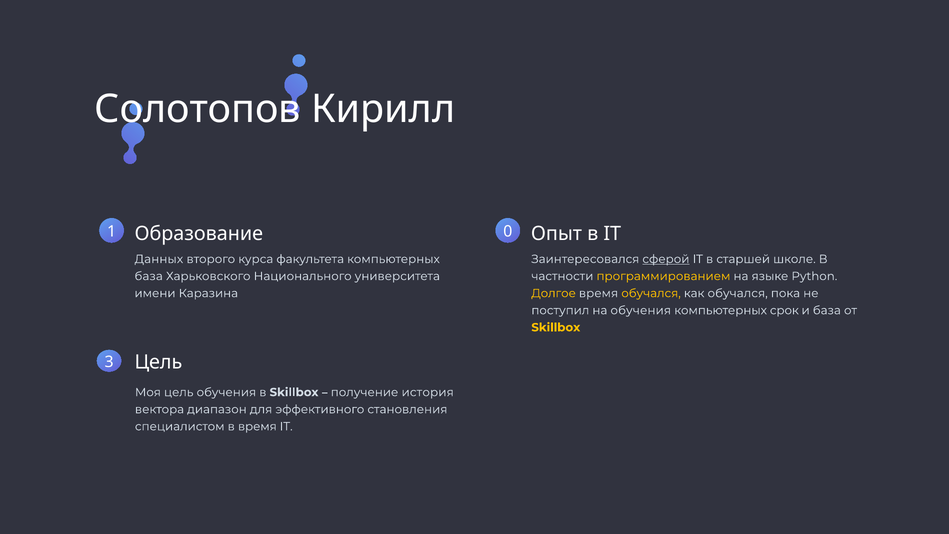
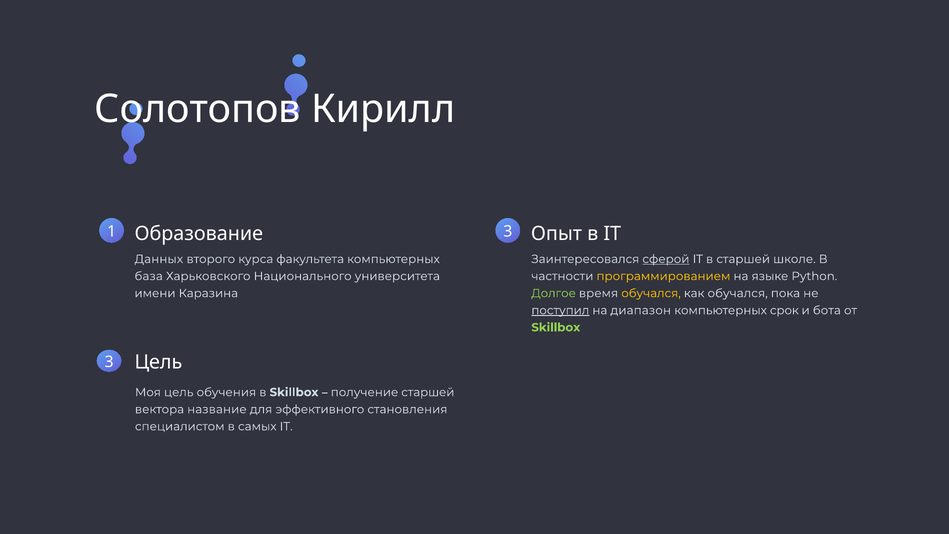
1 0: 0 -> 3
Долгое colour: yellow -> light green
поступил underline: none -> present
на обучения: обучения -> диапазон
и база: база -> бота
Skillbox at (556, 327) colour: yellow -> light green
получение история: история -> старшей
диапазон: диапазон -> название
в время: время -> самых
